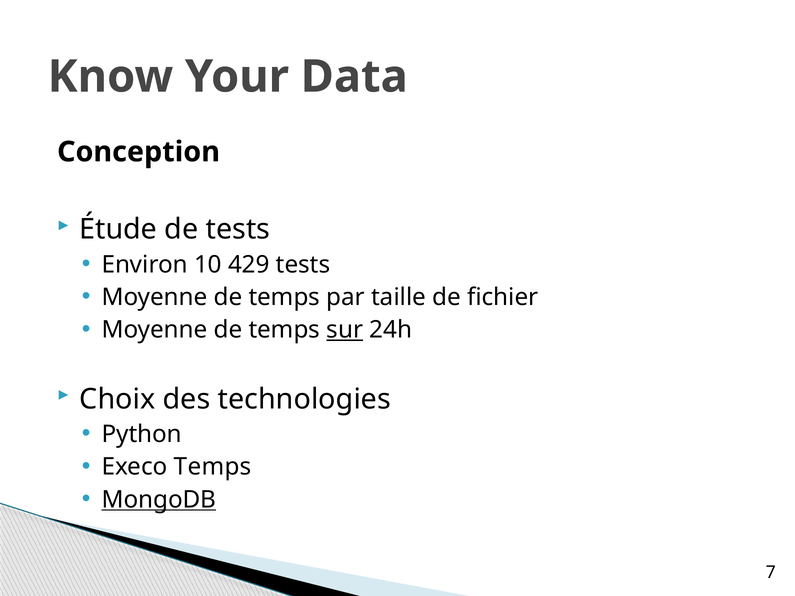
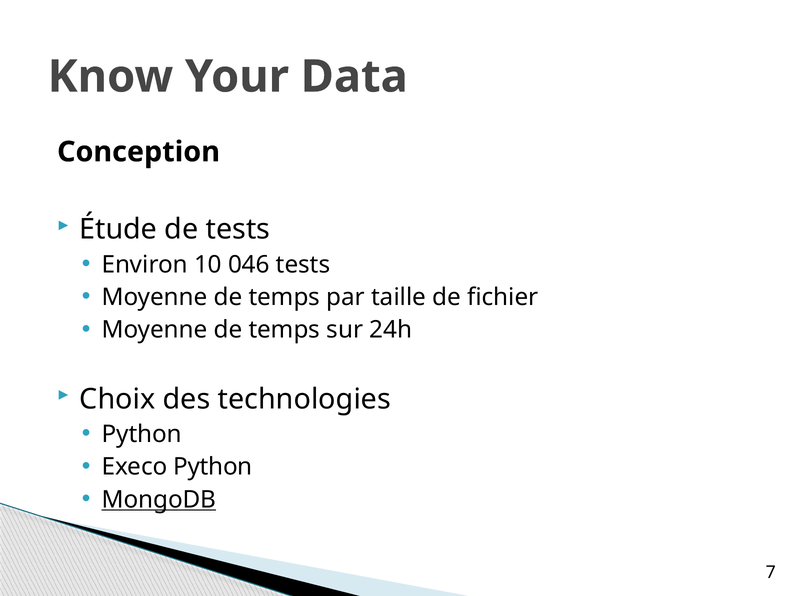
429: 429 -> 046
sur underline: present -> none
Execo Temps: Temps -> Python
